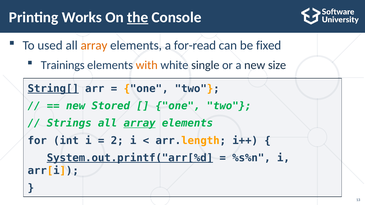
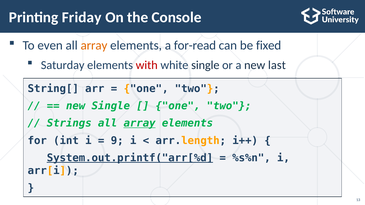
Works: Works -> Friday
the underline: present -> none
used: used -> even
Trainings: Trainings -> Saturday
with colour: orange -> red
size: size -> last
String[ underline: present -> none
new Stored: Stored -> Single
2: 2 -> 9
